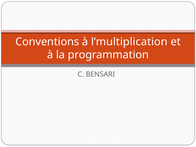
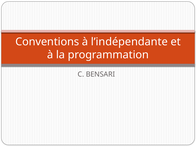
l’multiplication: l’multiplication -> l’indépendante
